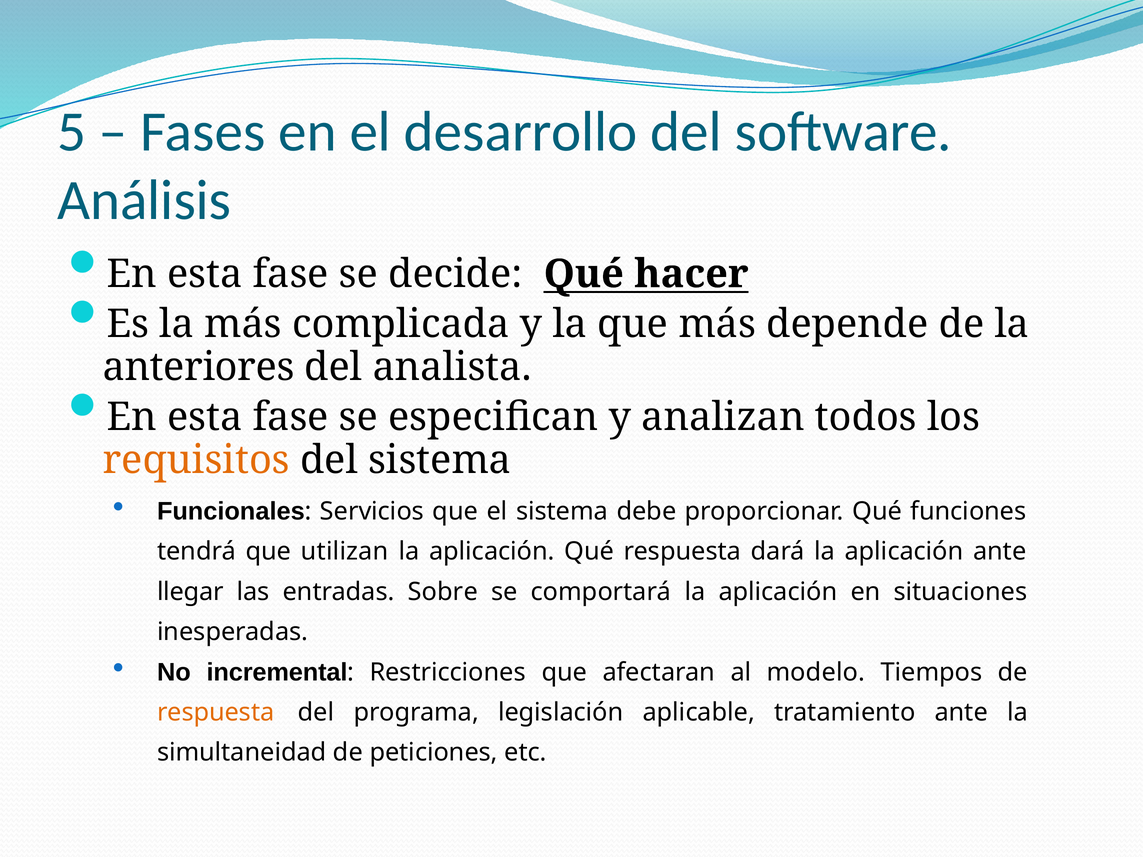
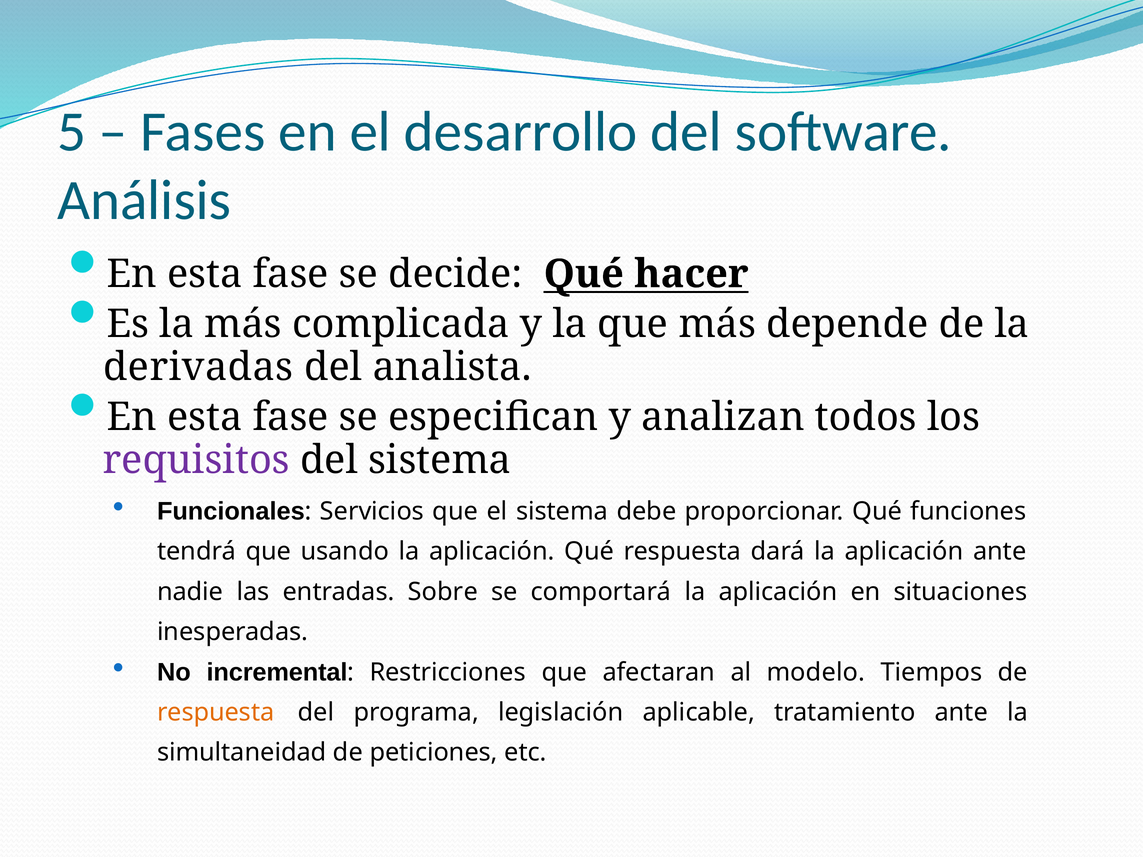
anteriores: anteriores -> derivadas
requisitos colour: orange -> purple
utilizan: utilizan -> usando
llegar: llegar -> nadie
